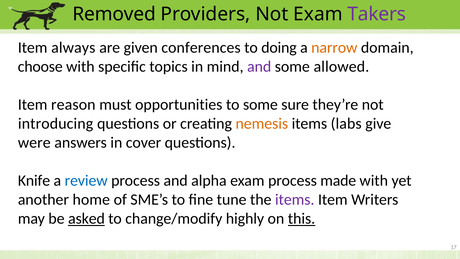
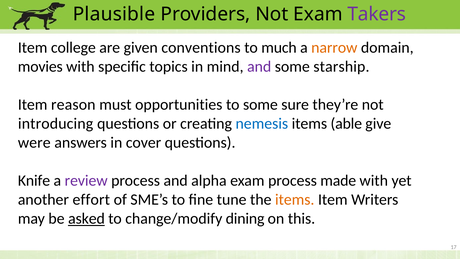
Removed: Removed -> Plausible
always: always -> college
conferences: conferences -> conventions
doing: doing -> much
choose: choose -> movies
allowed: allowed -> starship
nemesis colour: orange -> blue
labs: labs -> able
review colour: blue -> purple
home: home -> effort
items at (295, 200) colour: purple -> orange
highly: highly -> dining
this underline: present -> none
